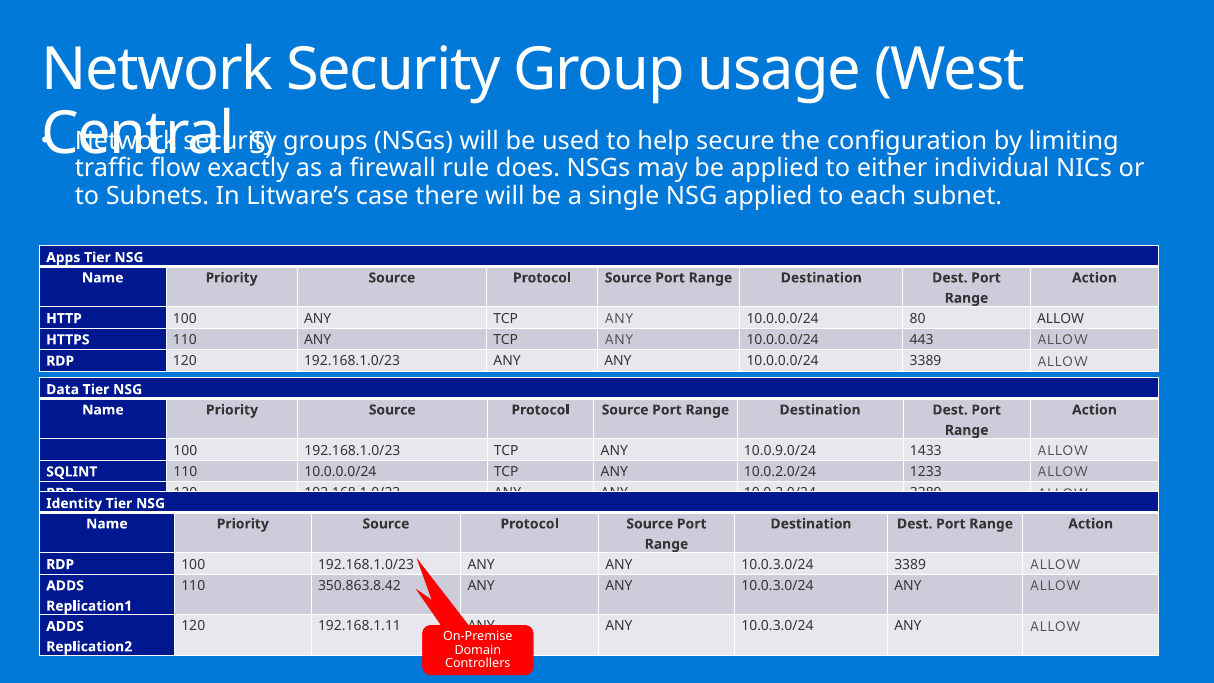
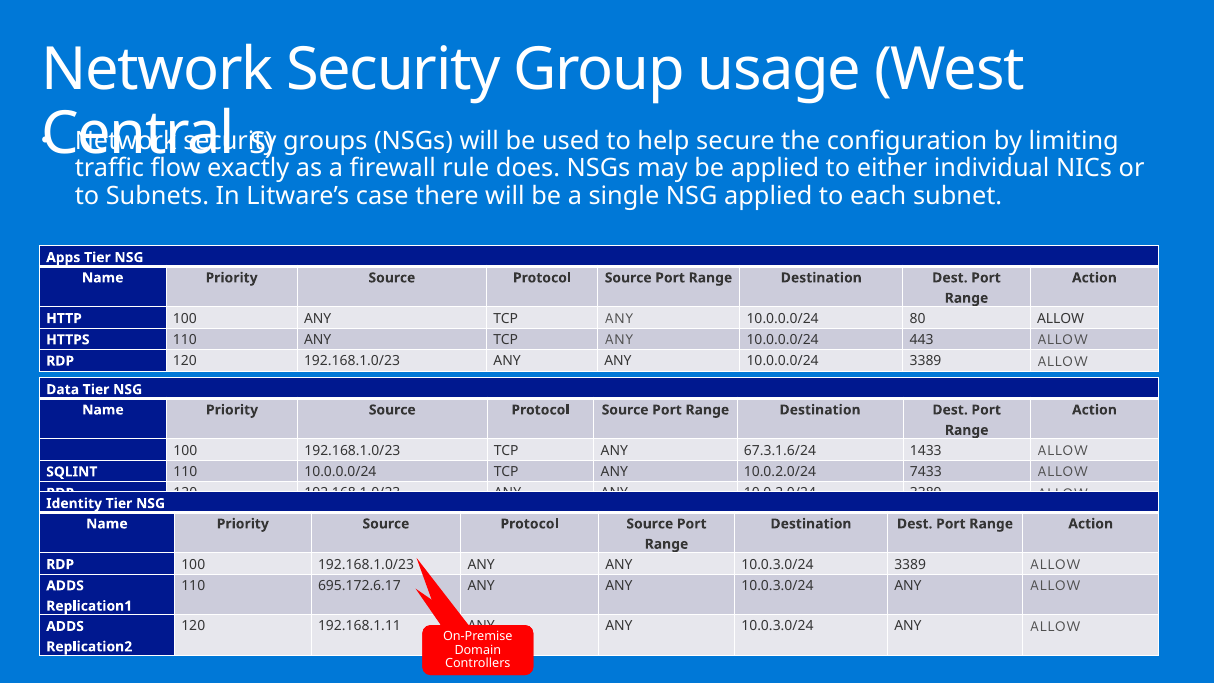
10.0.9.0/24: 10.0.9.0/24 -> 67.3.1.6/24
1233: 1233 -> 7433
350.863.8.42: 350.863.8.42 -> 695.172.6.17
